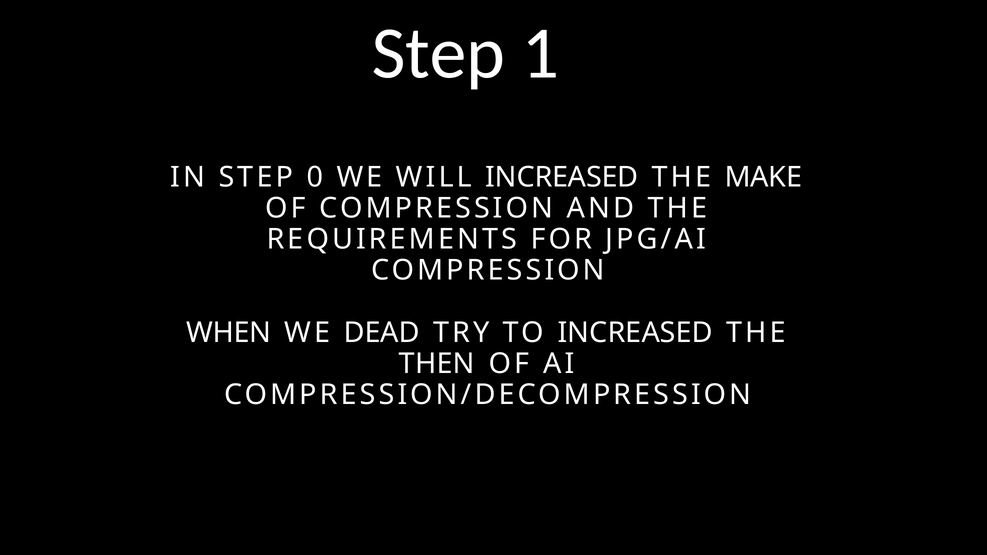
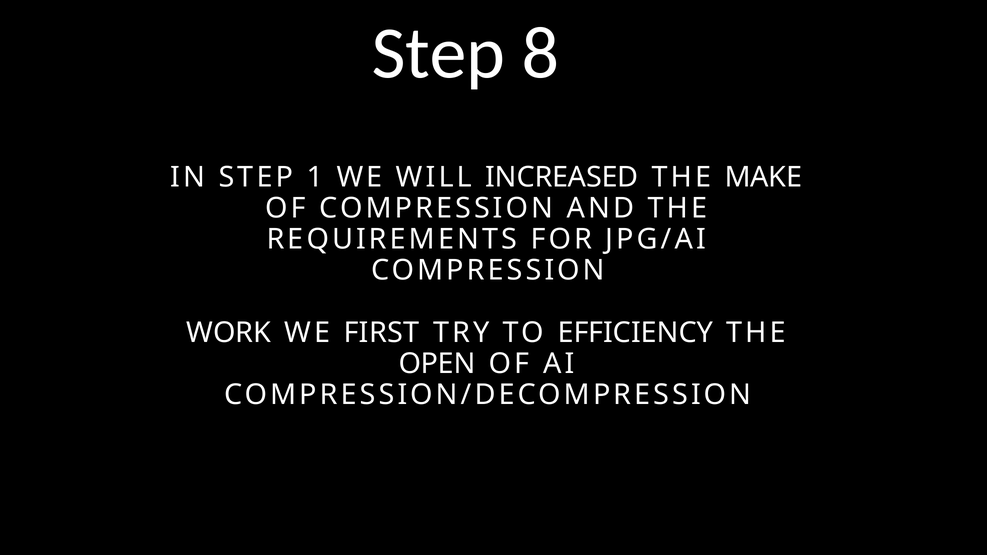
1: 1 -> 8
0: 0 -> 1
WHEN: WHEN -> WORK
DEAD: DEAD -> FIRST
TO INCREASED: INCREASED -> EFFICIENCY
THEN: THEN -> OPEN
